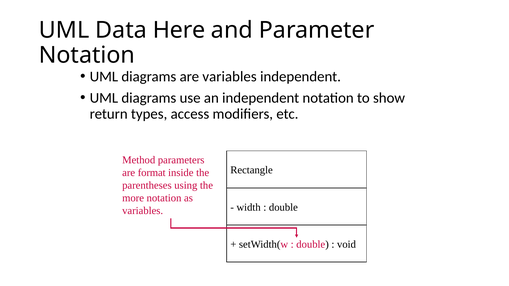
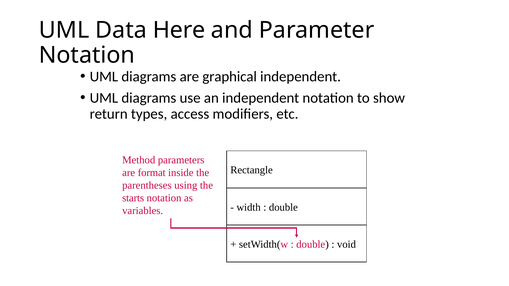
are variables: variables -> graphical
more: more -> starts
